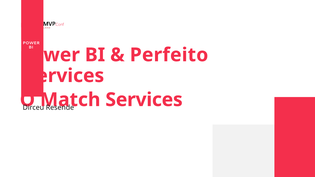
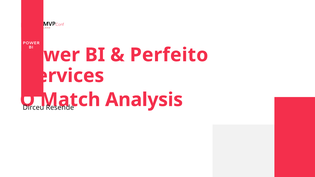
Services at (144, 100): Services -> Analysis
